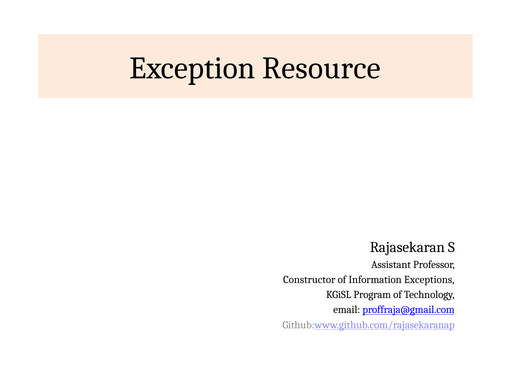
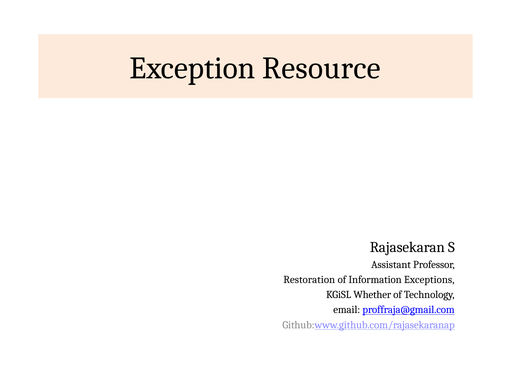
Constructor: Constructor -> Restoration
Program: Program -> Whether
